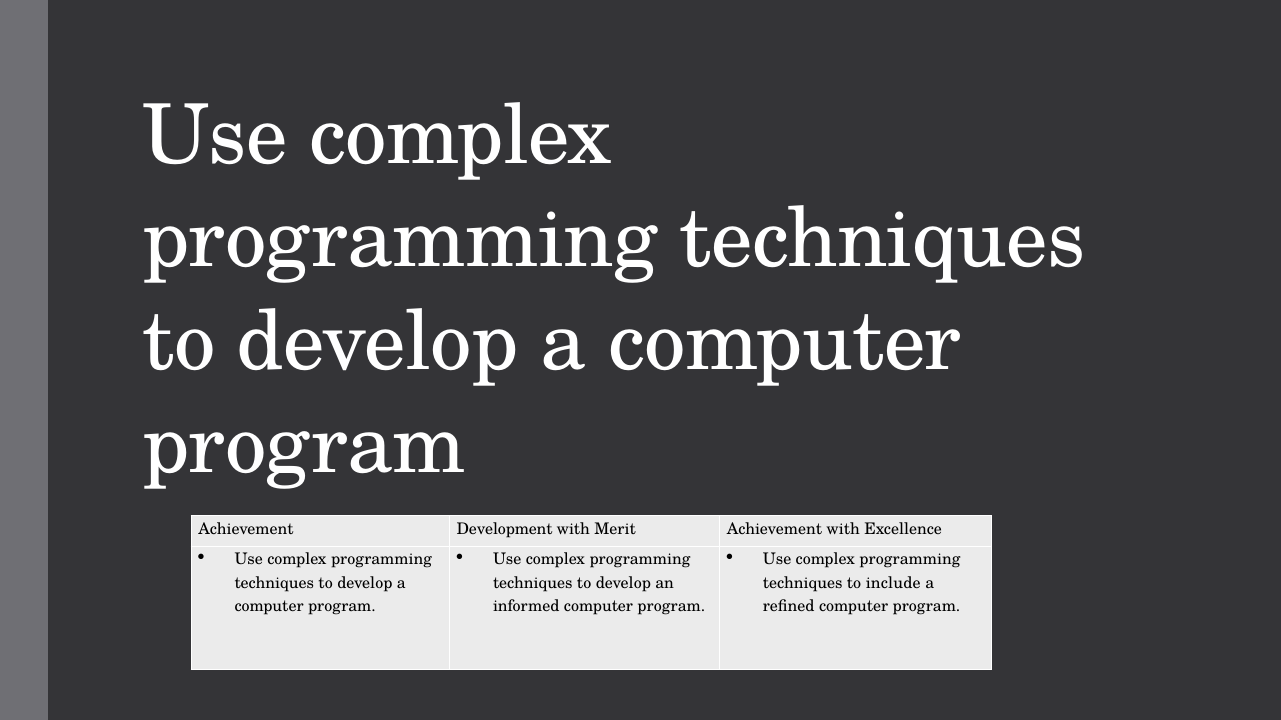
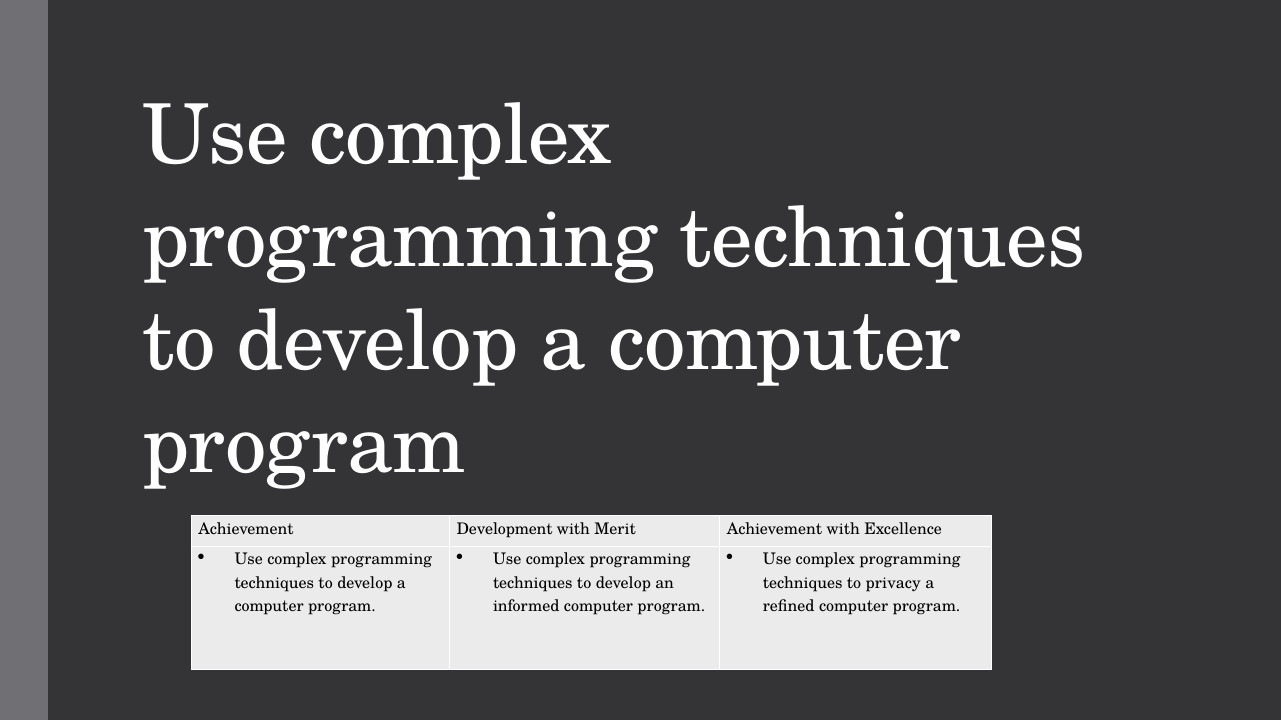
include: include -> privacy
